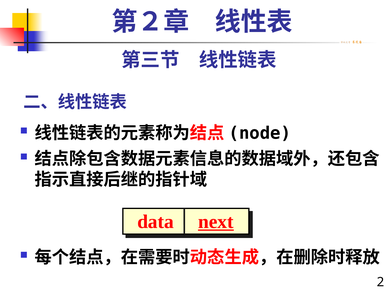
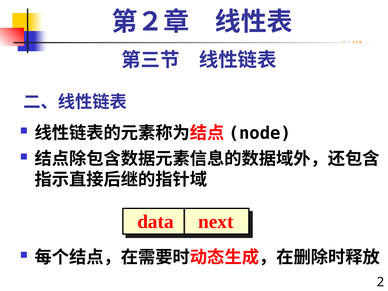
next underline: present -> none
